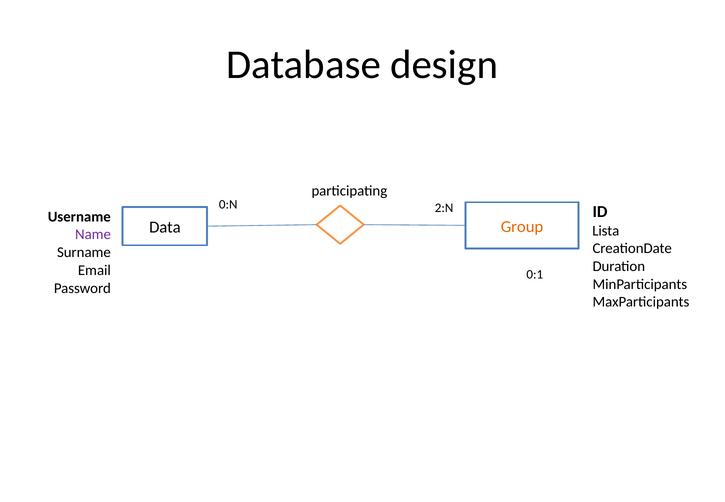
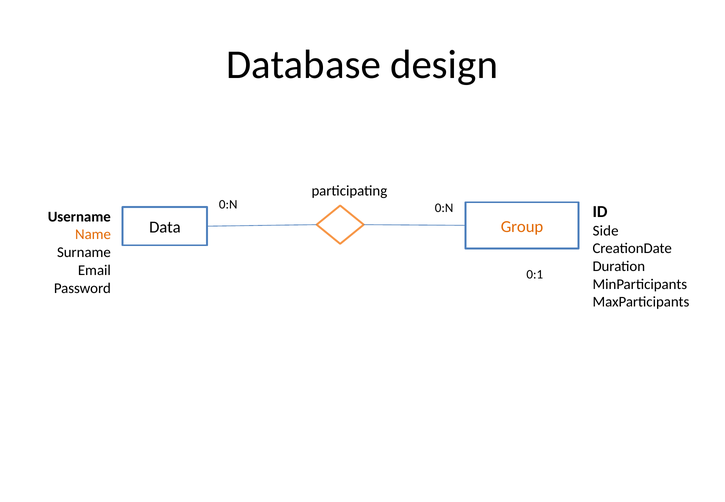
2:N at (444, 208): 2:N -> 0:N
Lista: Lista -> Side
Name colour: purple -> orange
